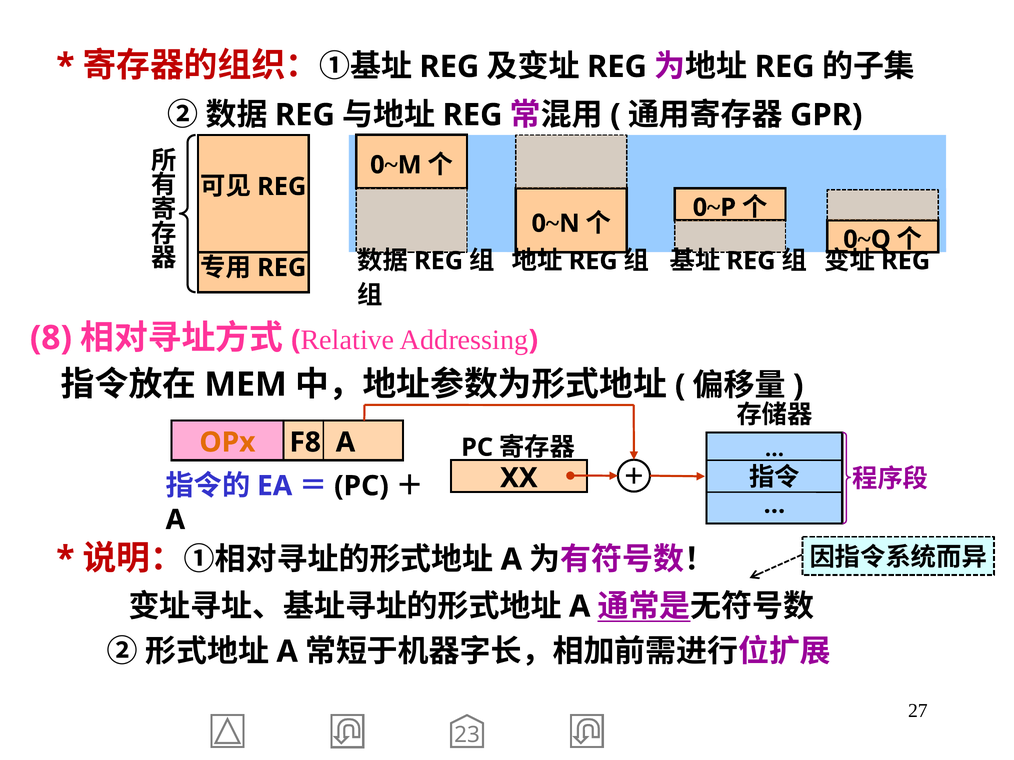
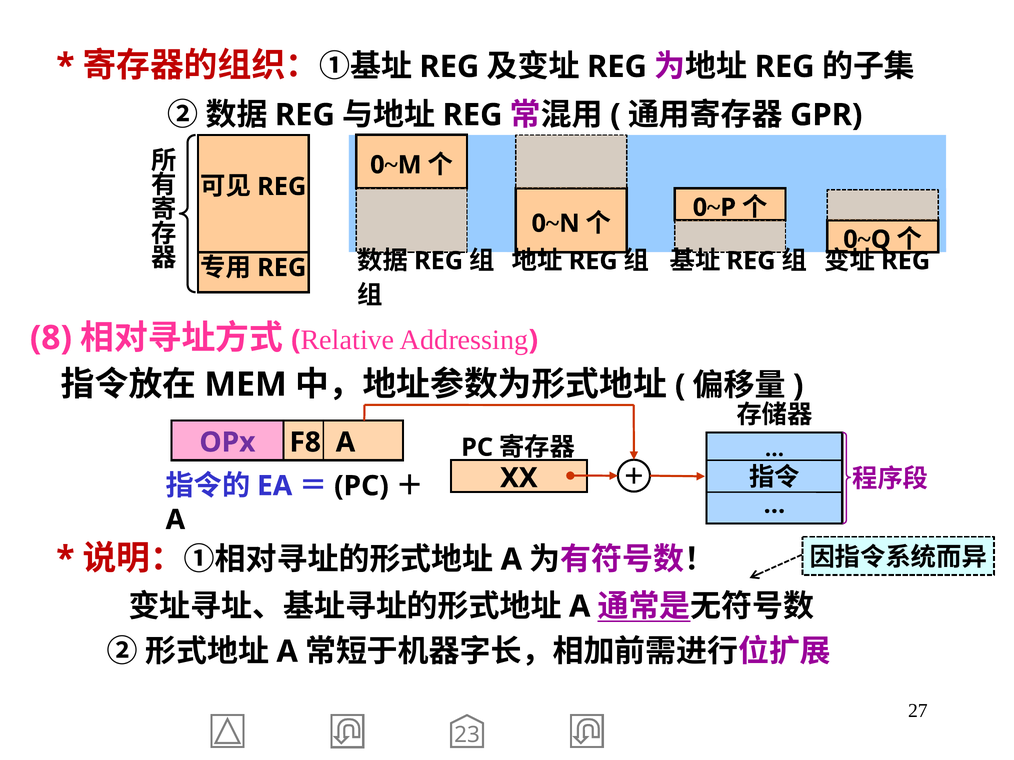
OPx colour: orange -> purple
